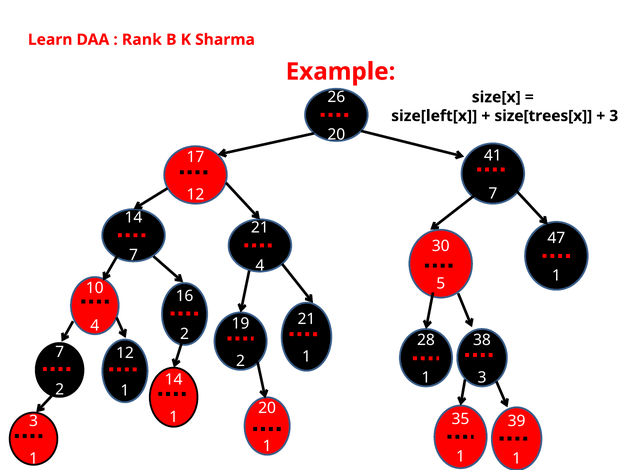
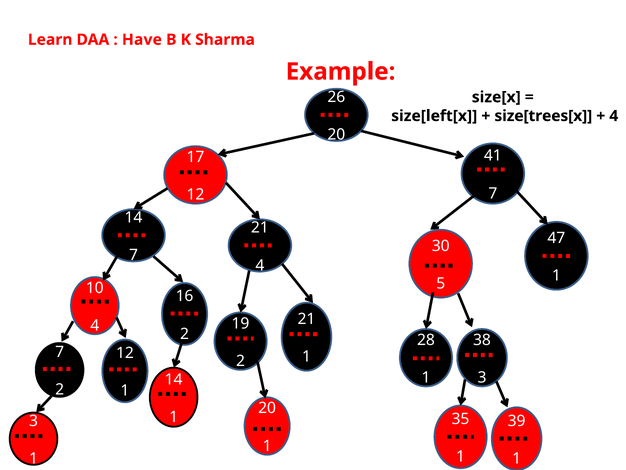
Rank: Rank -> Have
3 at (614, 116): 3 -> 4
